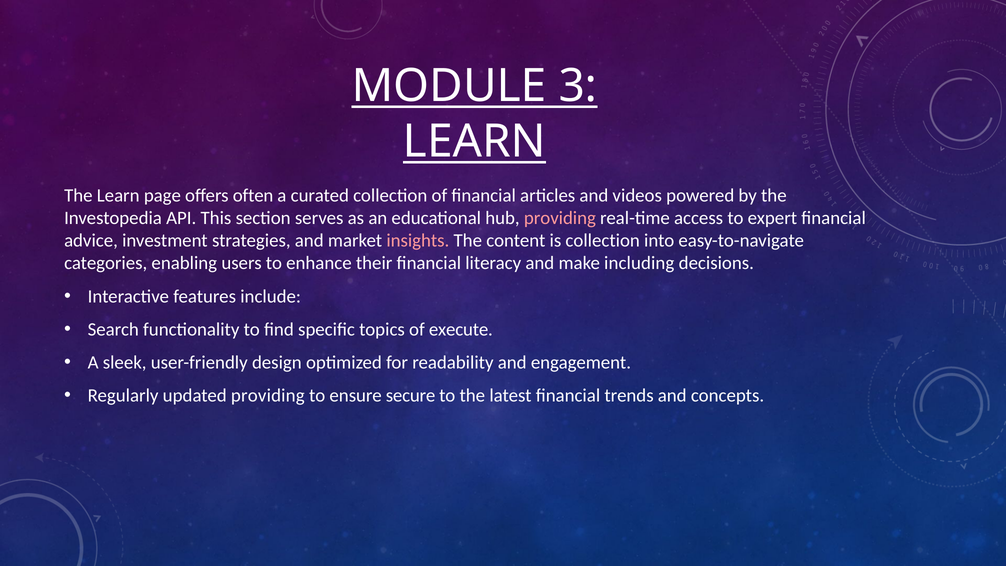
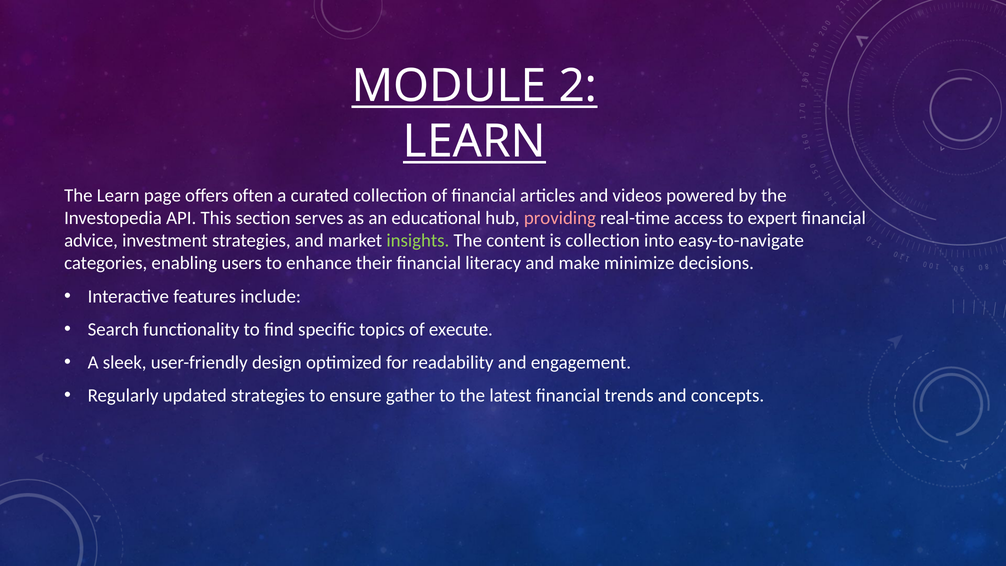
3: 3 -> 2
insights colour: pink -> light green
including: including -> minimize
updated providing: providing -> strategies
secure: secure -> gather
